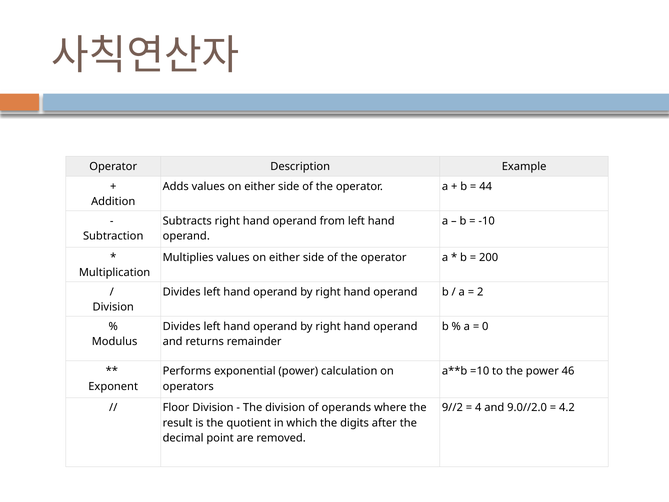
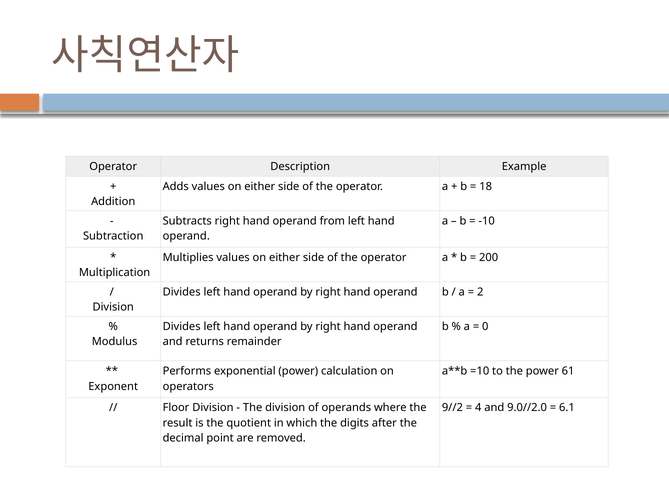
44: 44 -> 18
46: 46 -> 61
4.2: 4.2 -> 6.1
